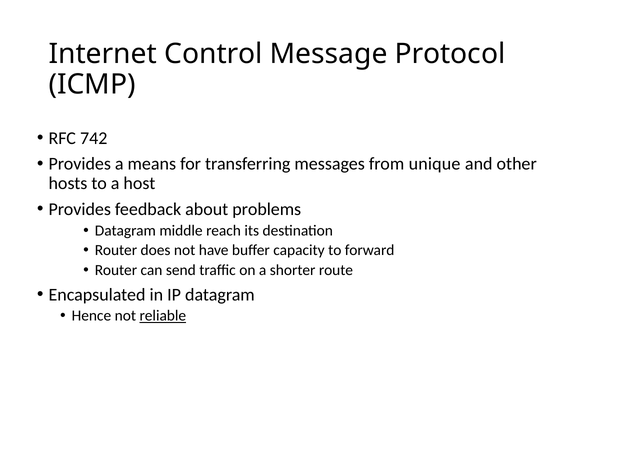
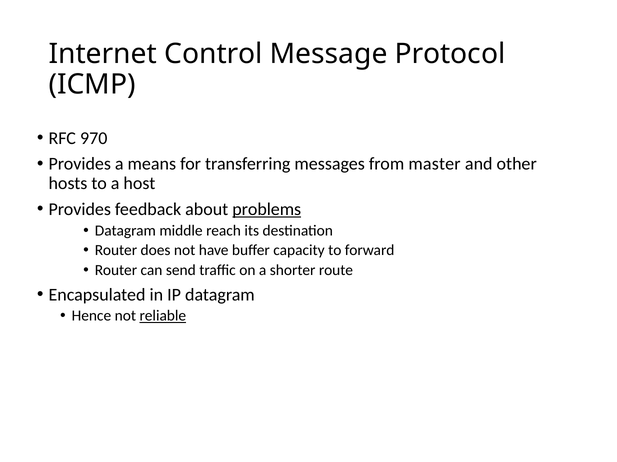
742: 742 -> 970
unique: unique -> master
problems underline: none -> present
